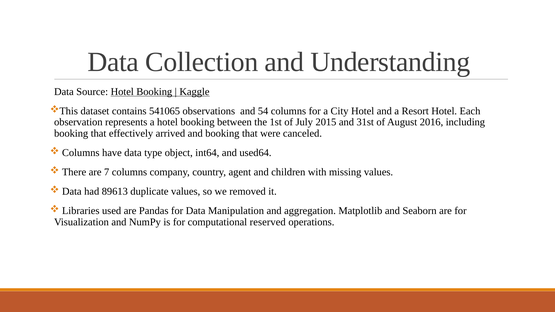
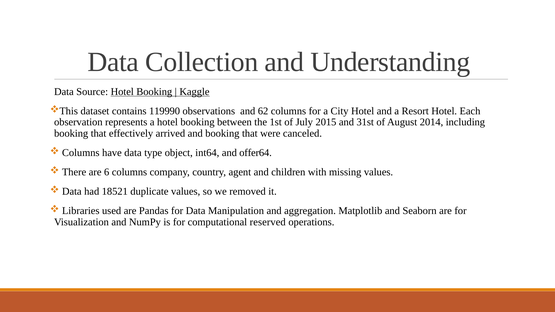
541065: 541065 -> 119990
54: 54 -> 62
2016: 2016 -> 2014
used64: used64 -> offer64
7: 7 -> 6
89613: 89613 -> 18521
